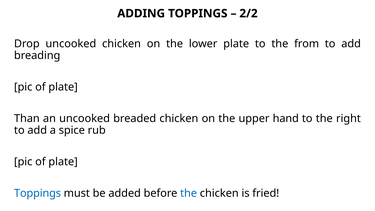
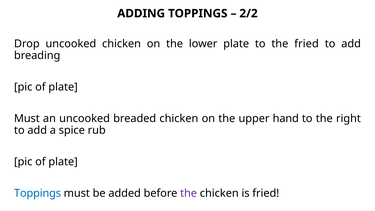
the from: from -> fried
Than at (27, 118): Than -> Must
the at (189, 193) colour: blue -> purple
